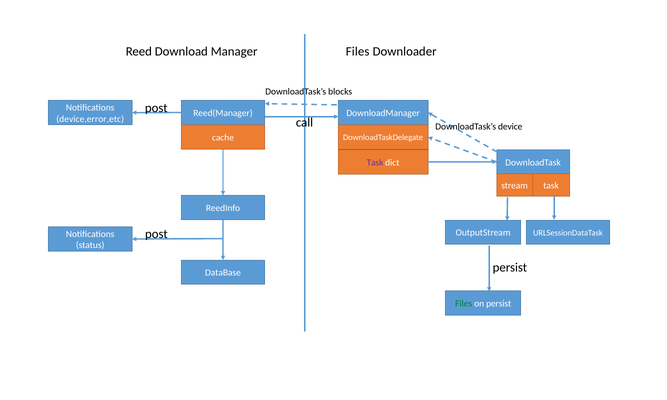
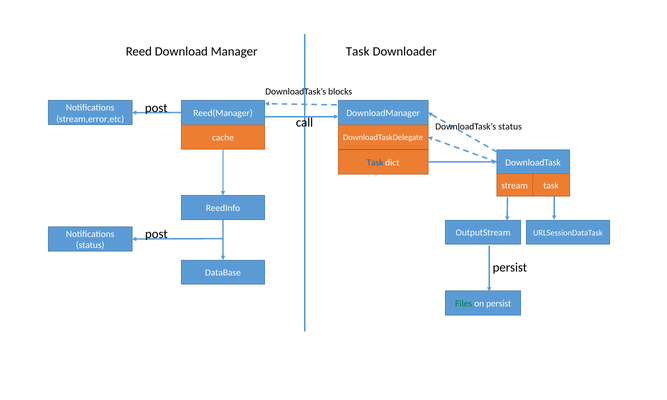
Files at (358, 51): Files -> Task
device,error,etc: device,error,etc -> stream,error,etc
DownloadTask’s device: device -> status
Task at (375, 163) colour: purple -> blue
